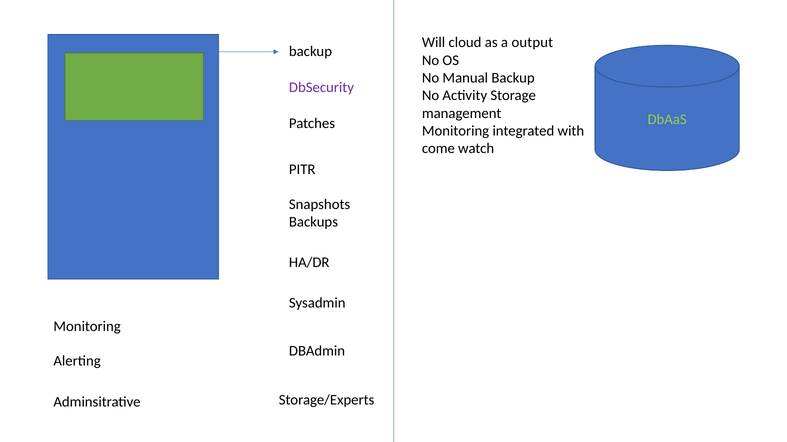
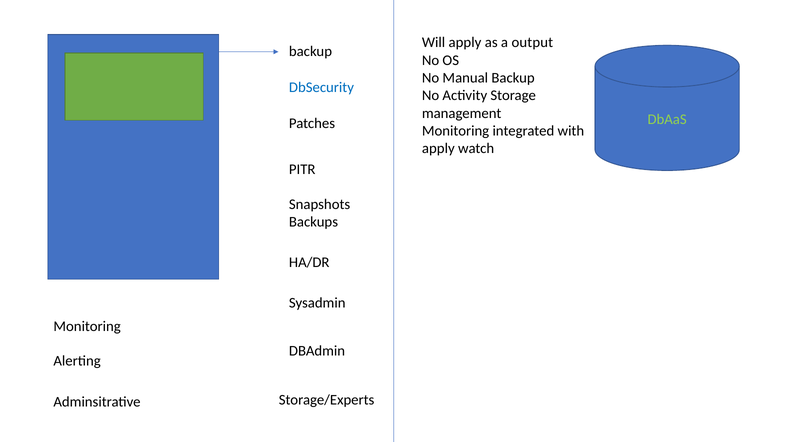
Will cloud: cloud -> apply
DbSecurity colour: purple -> blue
come at (438, 149): come -> apply
